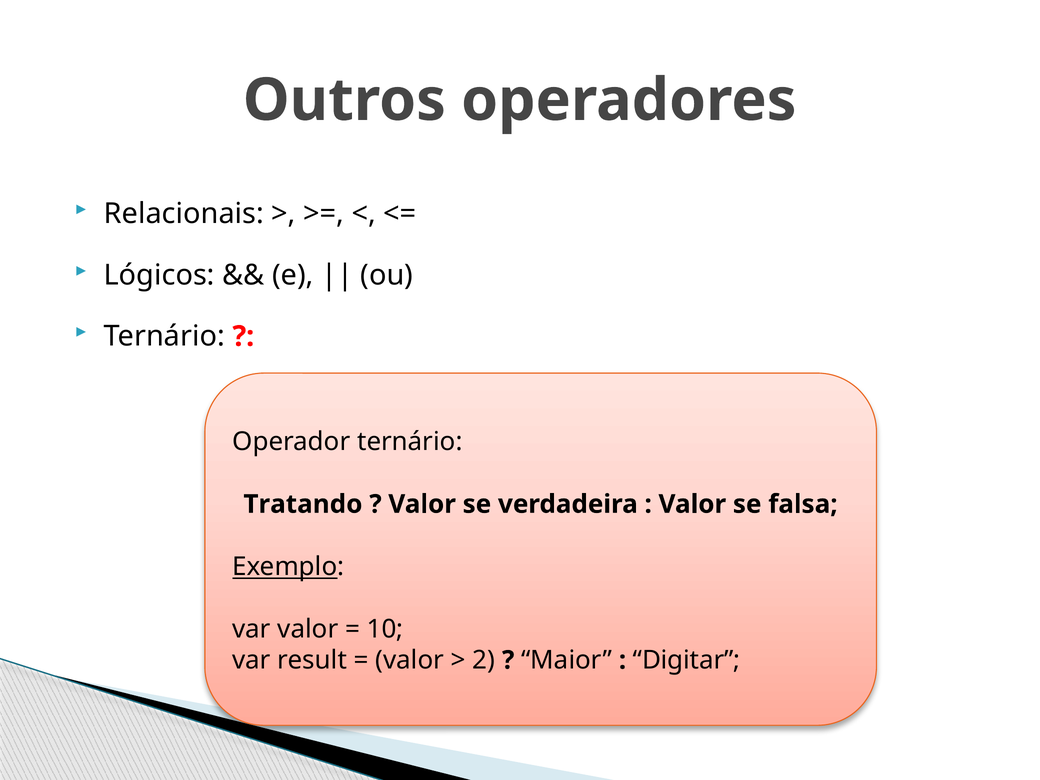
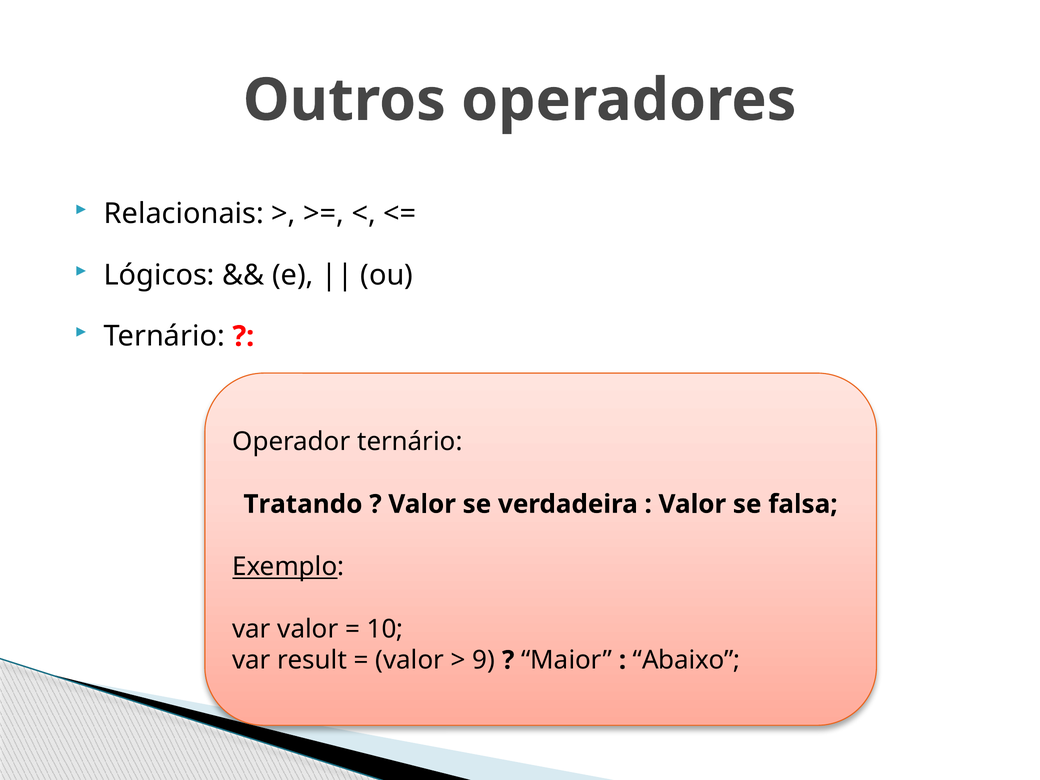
2: 2 -> 9
Digitar: Digitar -> Abaixo
